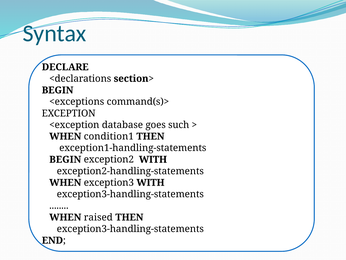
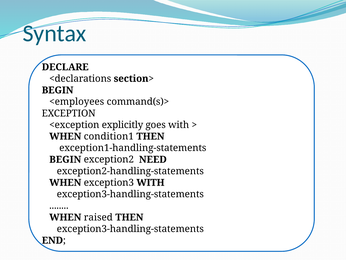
<exceptions: <exceptions -> <employees
database: database -> explicitly
goes such: such -> with
exception2 WITH: WITH -> NEED
